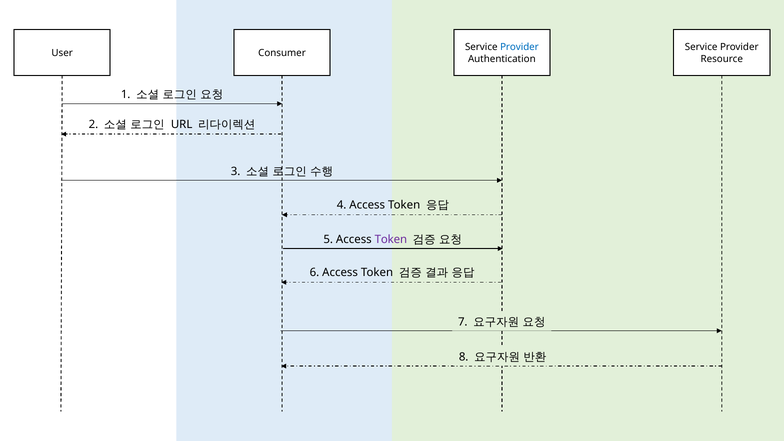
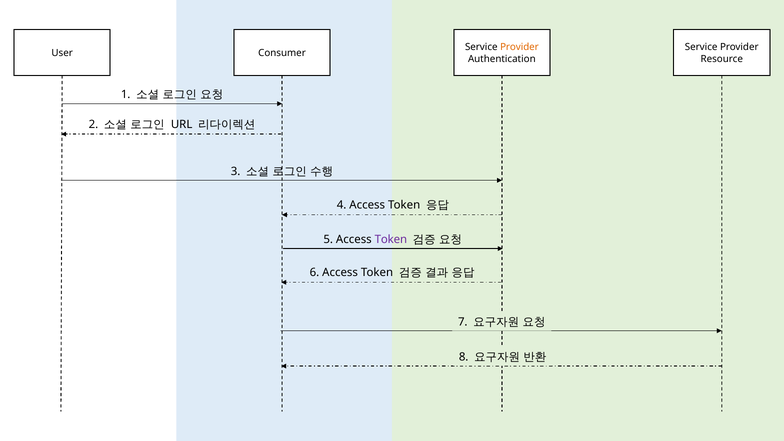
Provider at (519, 47) colour: blue -> orange
